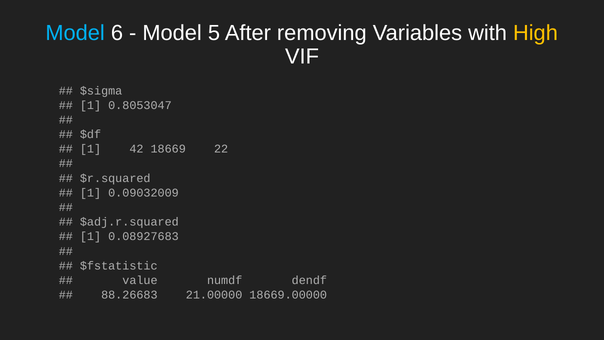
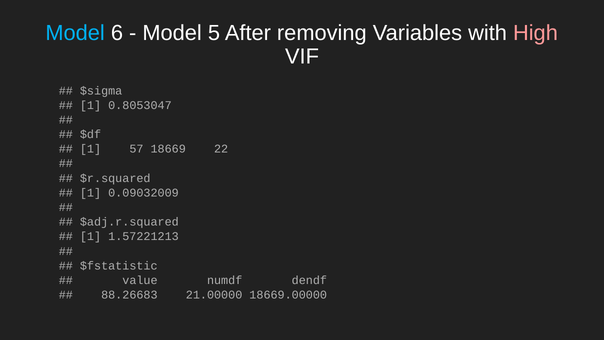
High colour: yellow -> pink
42: 42 -> 57
0.08927683: 0.08927683 -> 1.57221213
